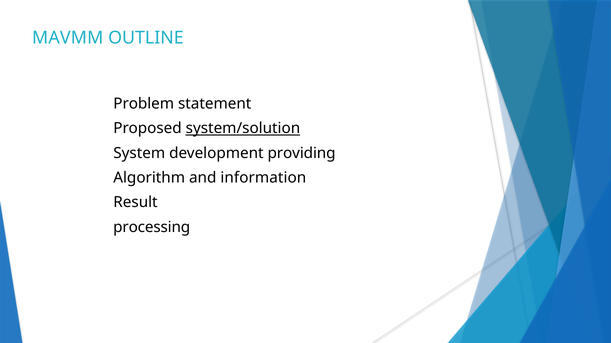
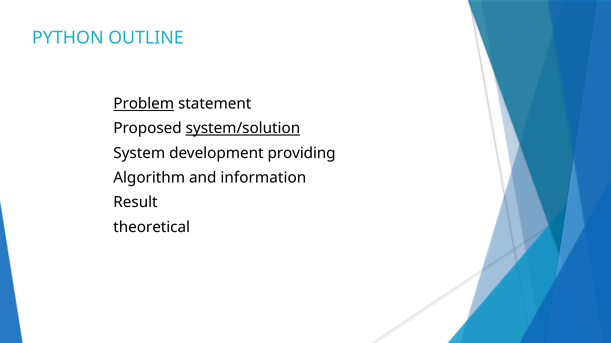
MAVMM: MAVMM -> PYTHON
Problem underline: none -> present
processing: processing -> theoretical
